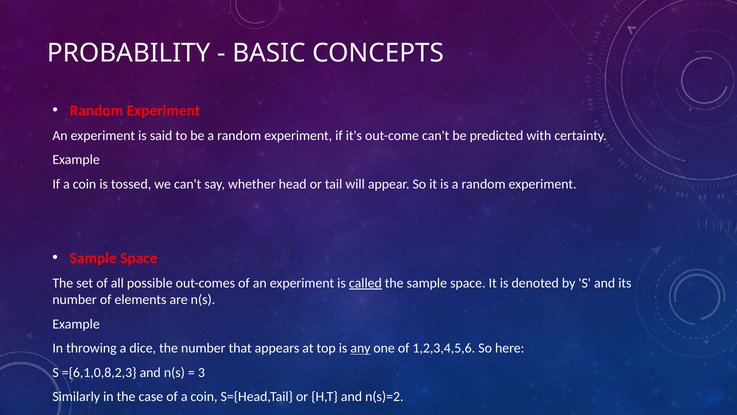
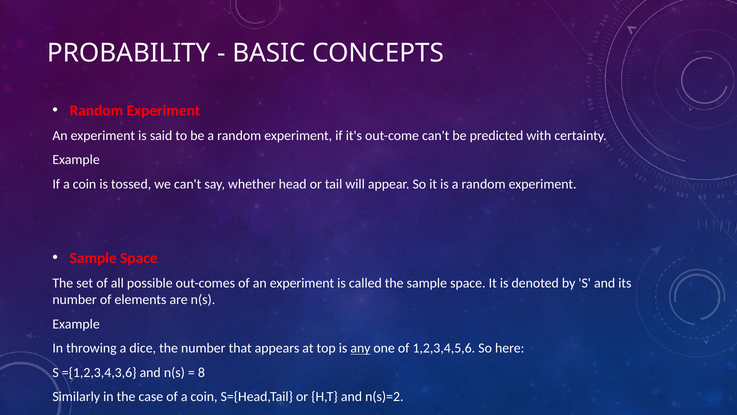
called underline: present -> none
={6,1,0,8,2,3: ={6,1,0,8,2,3 -> ={1,2,3,4,3,6
3: 3 -> 8
